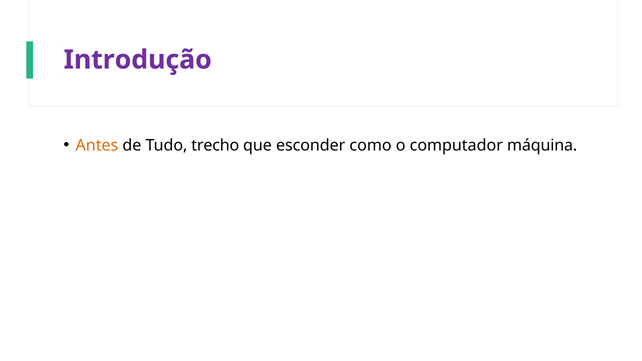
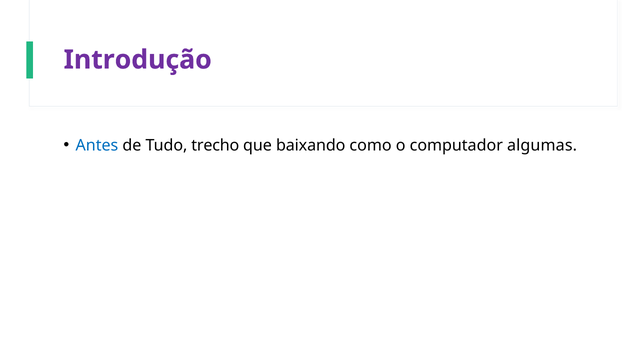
Antes colour: orange -> blue
esconder: esconder -> baixando
máquina: máquina -> algumas
